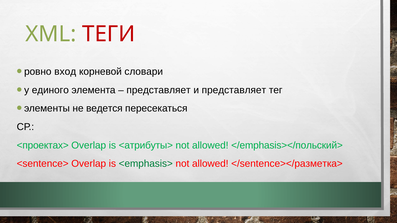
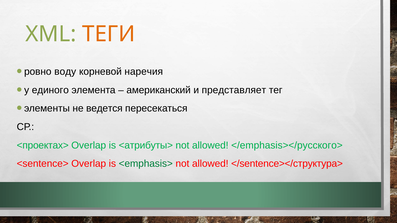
ТЕГИ colour: red -> orange
вход: вход -> воду
словари: словари -> наречия
представляет at (159, 90): представляет -> американский
</emphasis></польский>: </emphasis></польский> -> </emphasis></русского>
</sentence></разметка>: </sentence></разметка> -> </sentence></структура>
